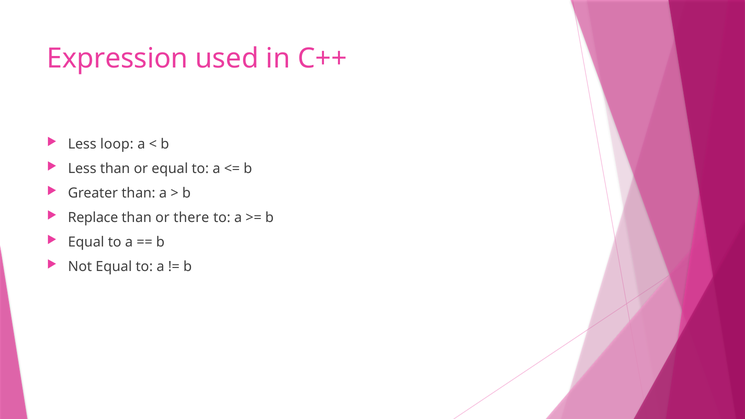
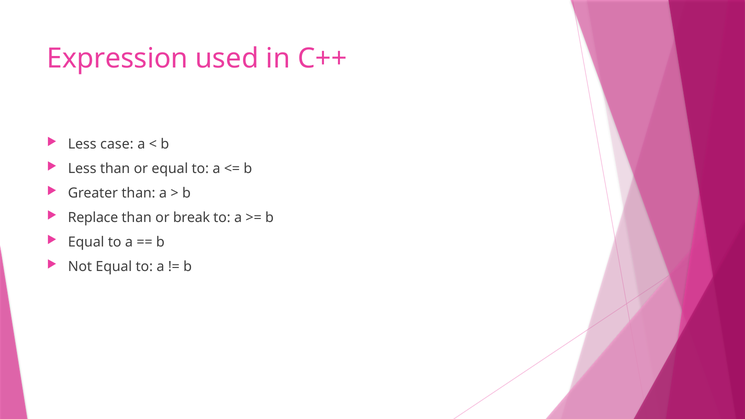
loop: loop -> case
there: there -> break
